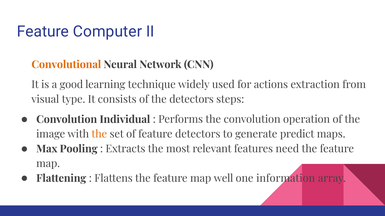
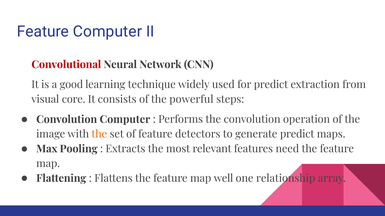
Convolutional colour: orange -> red
for actions: actions -> predict
type: type -> core
the detectors: detectors -> powerful
Convolution Individual: Individual -> Computer
information: information -> relationship
